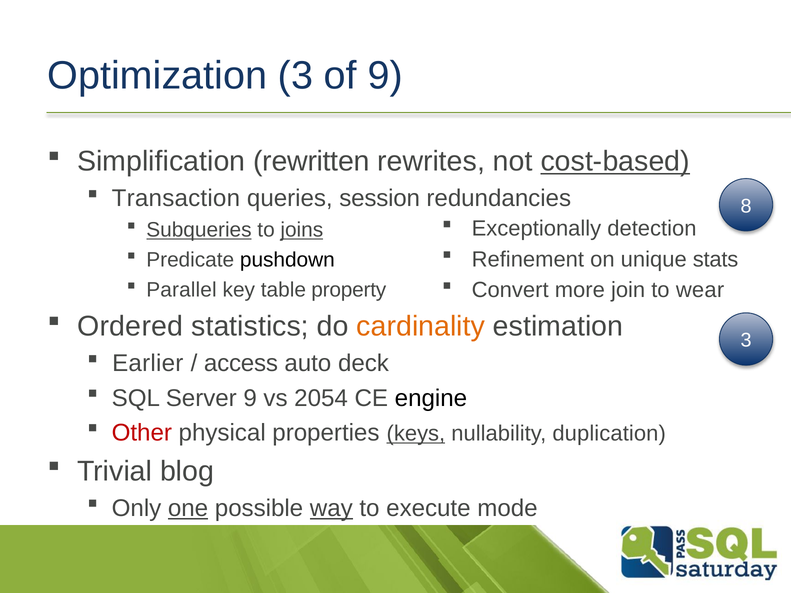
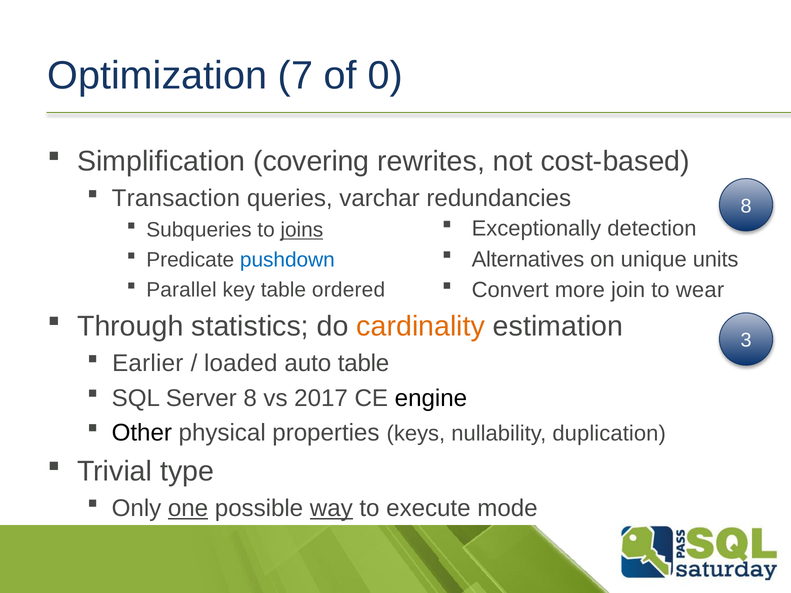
Optimization 3: 3 -> 7
of 9: 9 -> 0
rewritten: rewritten -> covering
cost-based underline: present -> none
session: session -> varchar
Subqueries underline: present -> none
Refinement: Refinement -> Alternatives
stats: stats -> units
pushdown colour: black -> blue
property: property -> ordered
Ordered: Ordered -> Through
access: access -> loaded
auto deck: deck -> table
Server 9: 9 -> 8
2054: 2054 -> 2017
Other colour: red -> black
keys underline: present -> none
blog: blog -> type
